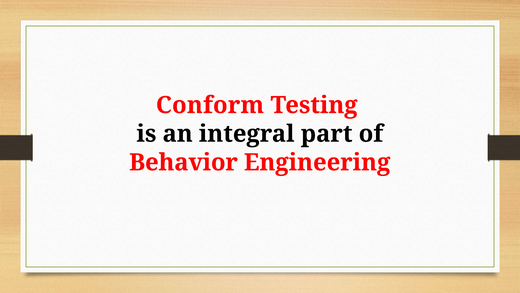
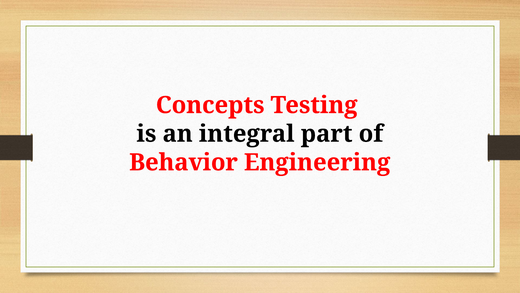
Conform: Conform -> Concepts
